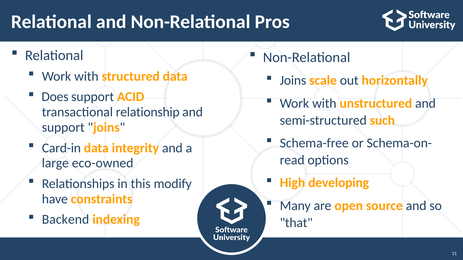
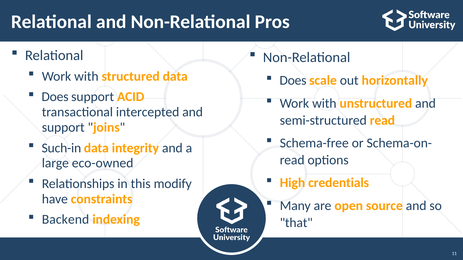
Joins at (293, 81): Joins -> Does
relationship: relationship -> intercepted
semi-structured such: such -> read
Card-in: Card-in -> Such-in
developing: developing -> credentials
